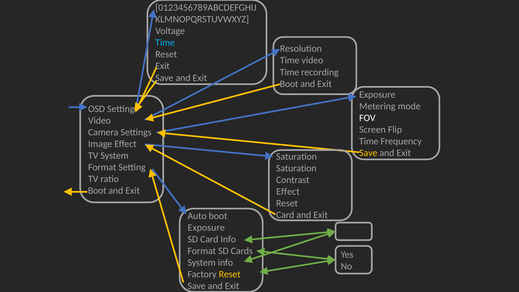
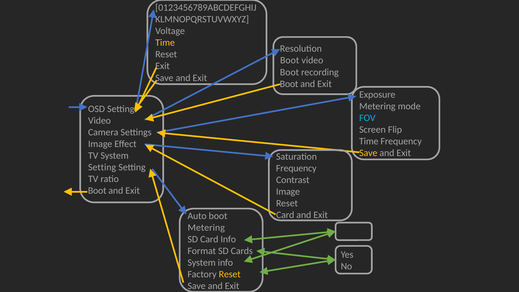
Time at (165, 43) colour: light blue -> yellow
Time at (290, 60): Time -> Boot
Time at (290, 72): Time -> Boot
FOV colour: white -> light blue
Format at (102, 167): Format -> Setting
Saturation at (296, 168): Saturation -> Frequency
Effect at (288, 192): Effect -> Image
Exposure at (206, 227): Exposure -> Metering
